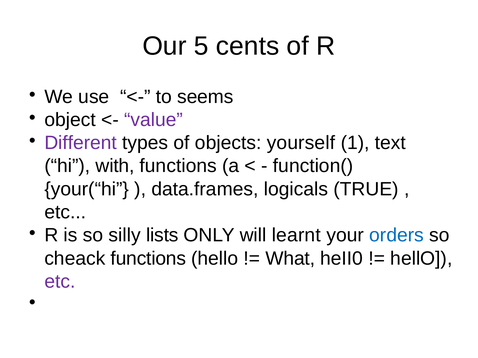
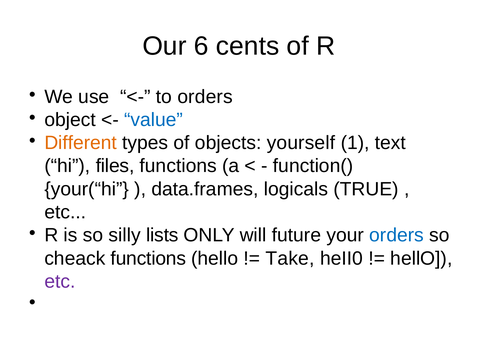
5: 5 -> 6
to seems: seems -> orders
value colour: purple -> blue
Different colour: purple -> orange
with: with -> files
learnt: learnt -> future
What: What -> Take
